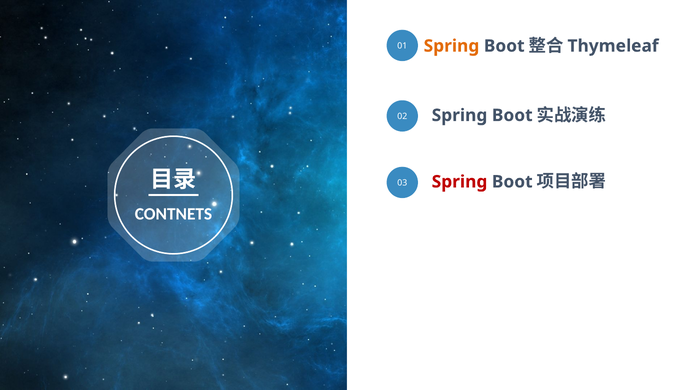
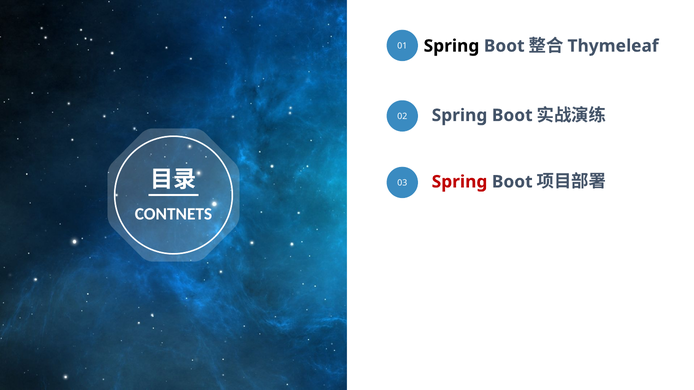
Spring at (451, 46) colour: orange -> black
